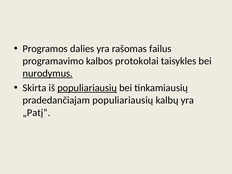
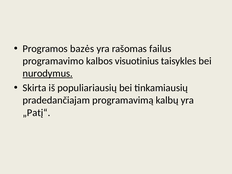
dalies: dalies -> bazės
protokolai: protokolai -> visuotinius
populiariausių at (87, 88) underline: present -> none
pradedančiajam populiariausių: populiariausių -> programavimą
